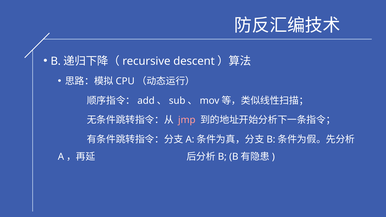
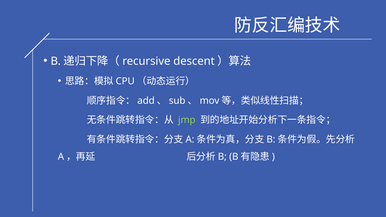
jmp colour: pink -> light green
